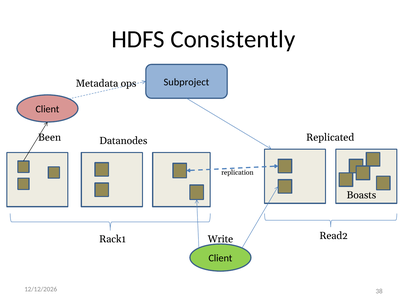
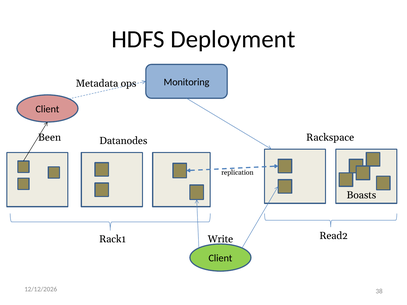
Consistently: Consistently -> Deployment
Subproject: Subproject -> Monitoring
Replicated: Replicated -> Rackspace
